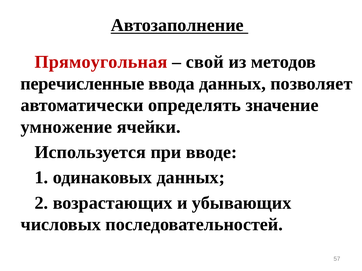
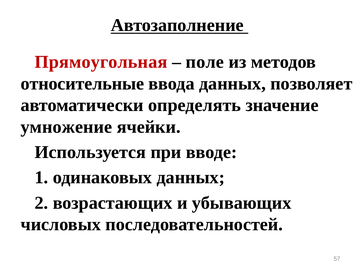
свой: свой -> поле
перечисленные: перечисленные -> относительные
